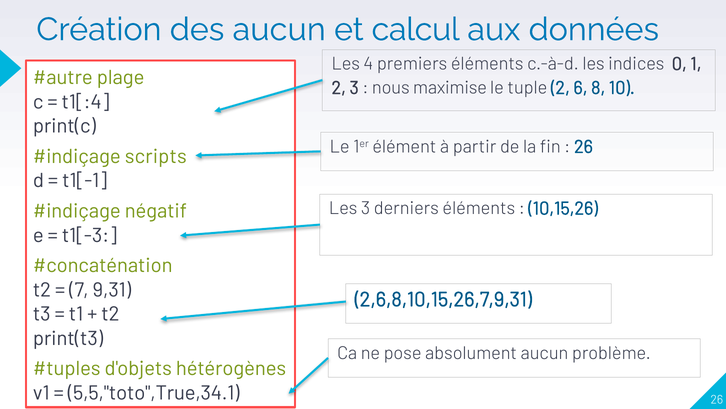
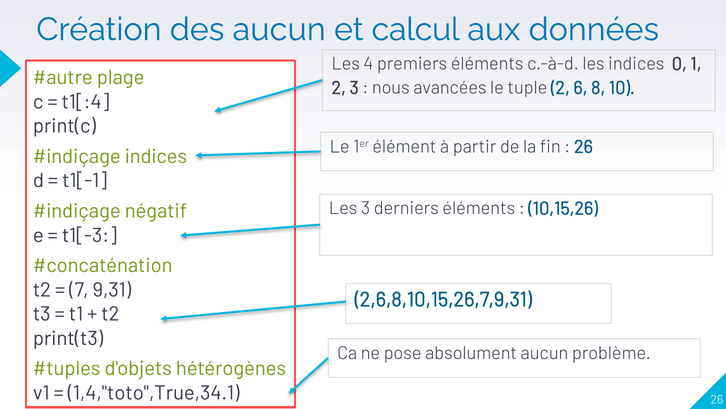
maximise: maximise -> avancées
scripts at (156, 156): scripts -> indices
5,5,"toto",True,34.1: 5,5,"toto",True,34.1 -> 1,4,"toto",True,34.1
